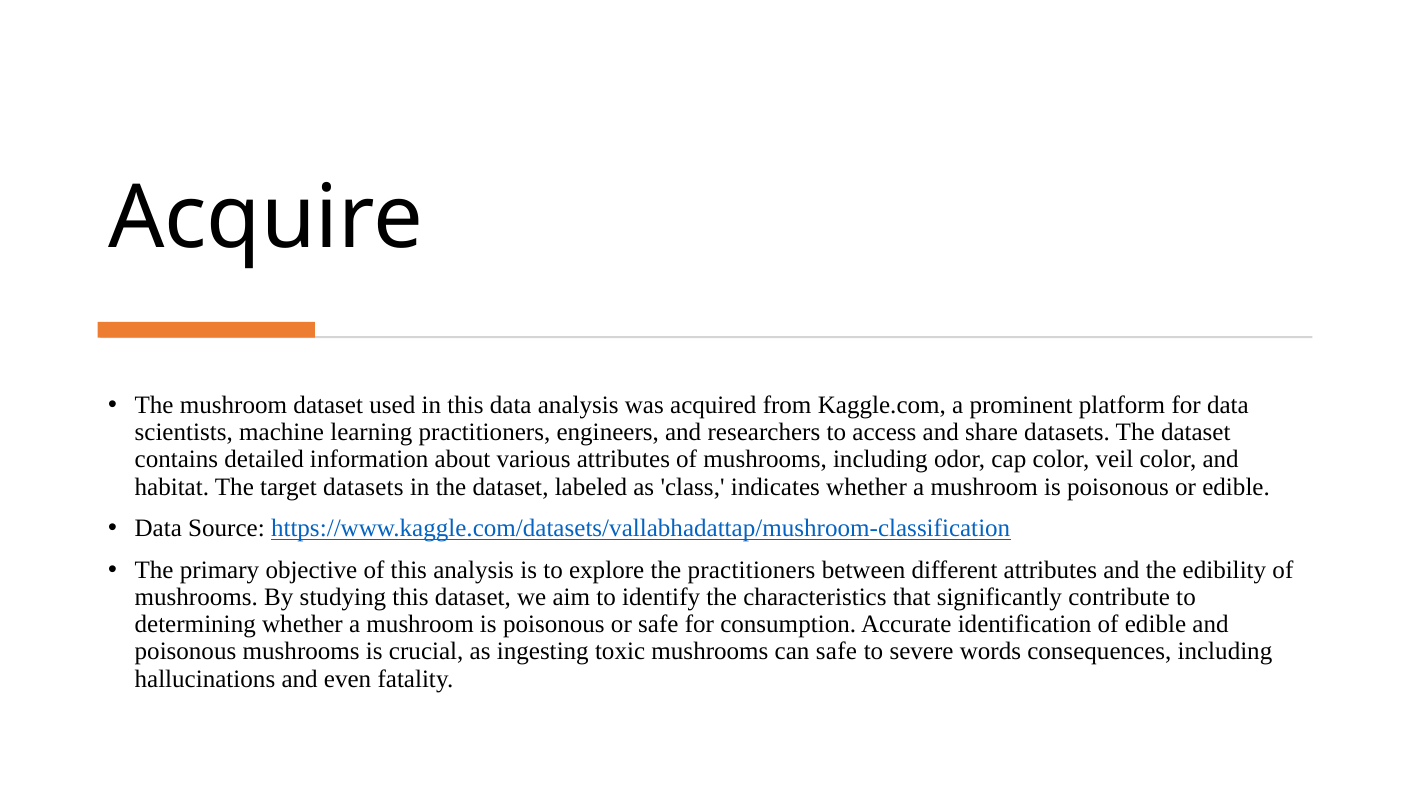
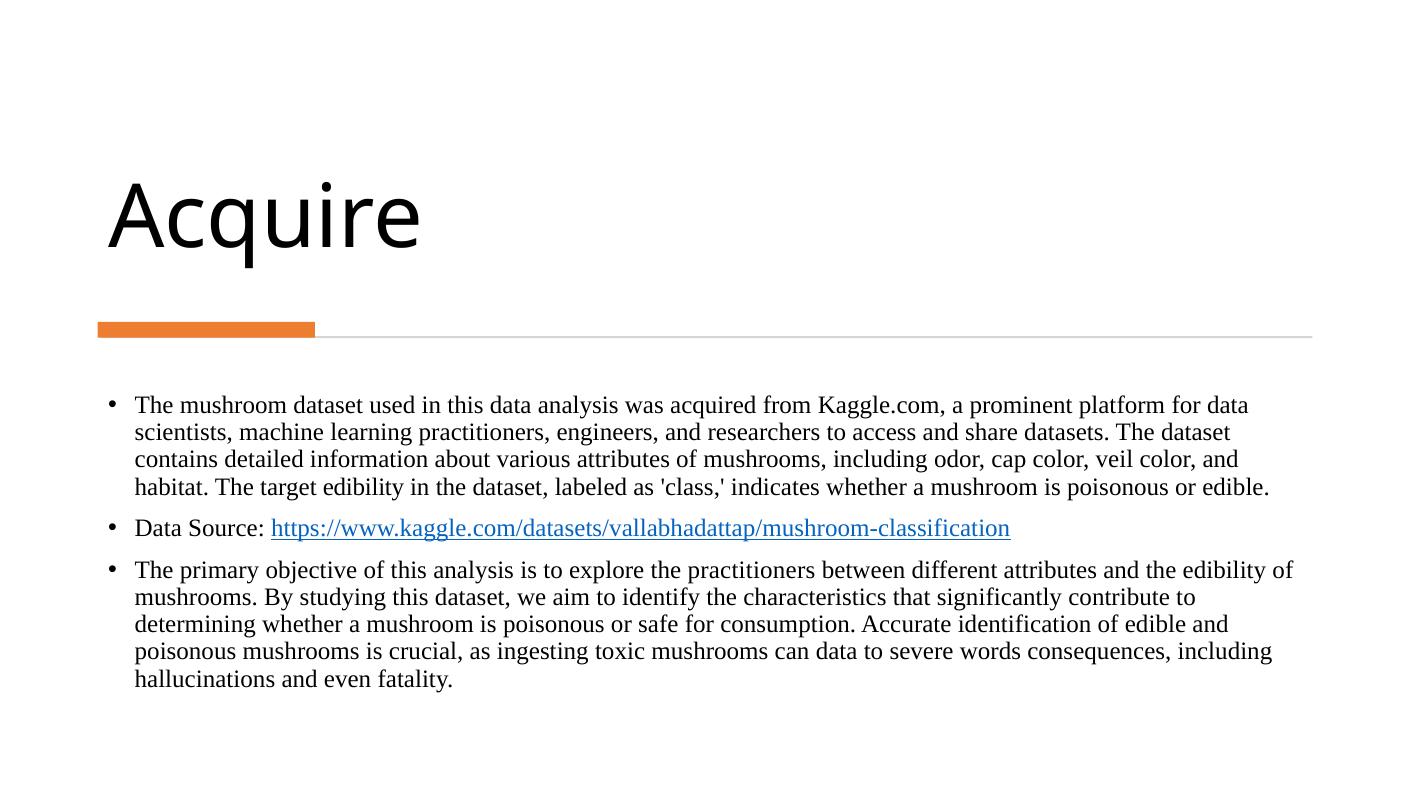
target datasets: datasets -> edibility
can safe: safe -> data
